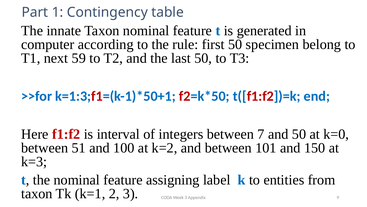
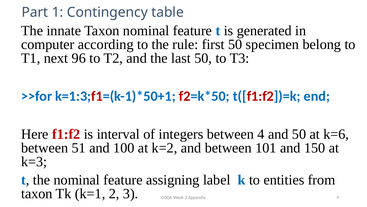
59: 59 -> 96
7: 7 -> 4
k=0: k=0 -> k=6
